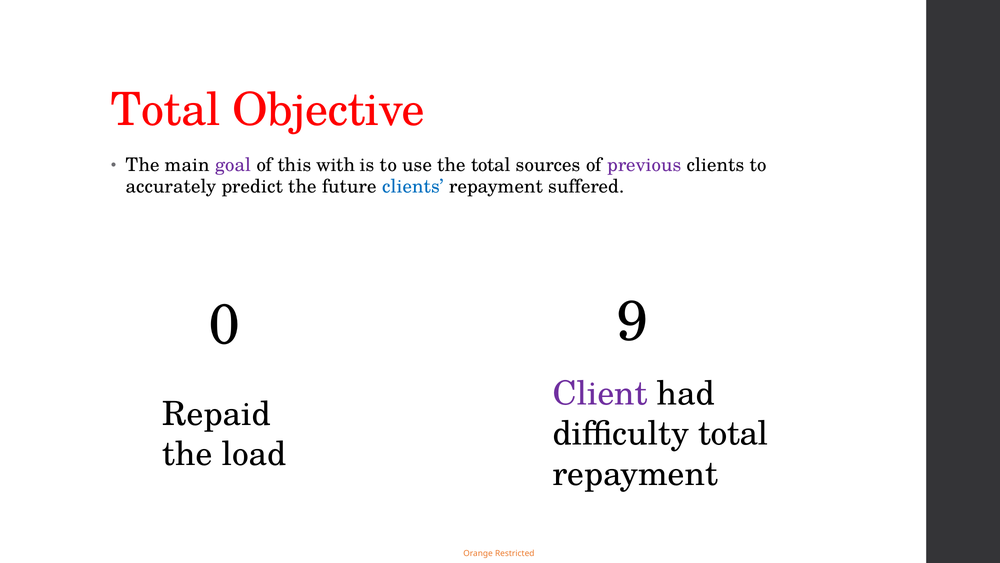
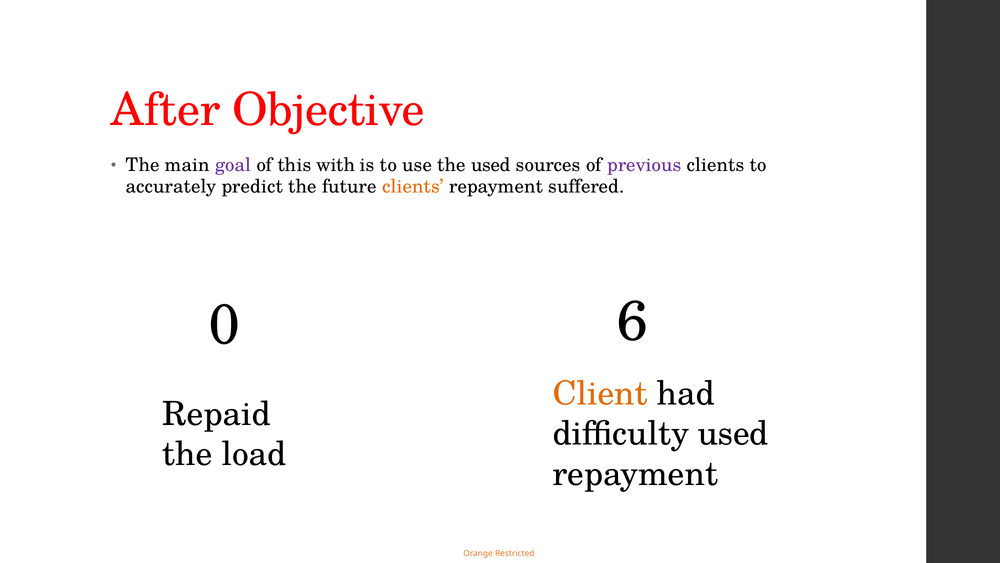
Total at (166, 110): Total -> After
the total: total -> used
clients at (413, 186) colour: blue -> orange
9: 9 -> 6
Client colour: purple -> orange
difficulty total: total -> used
